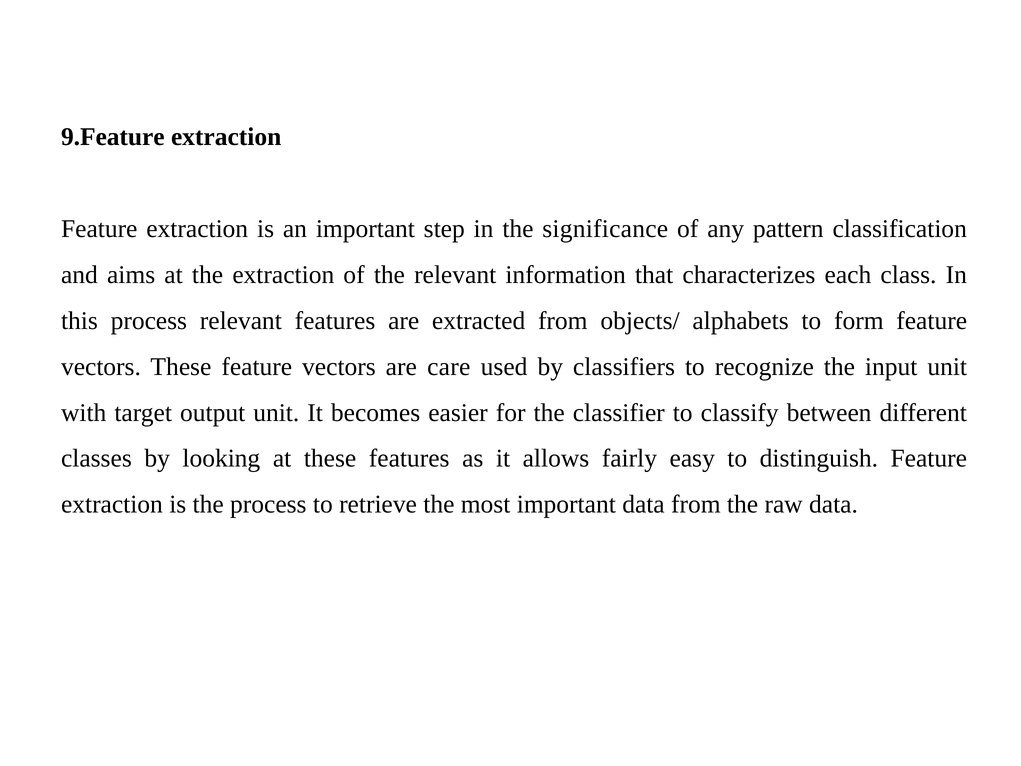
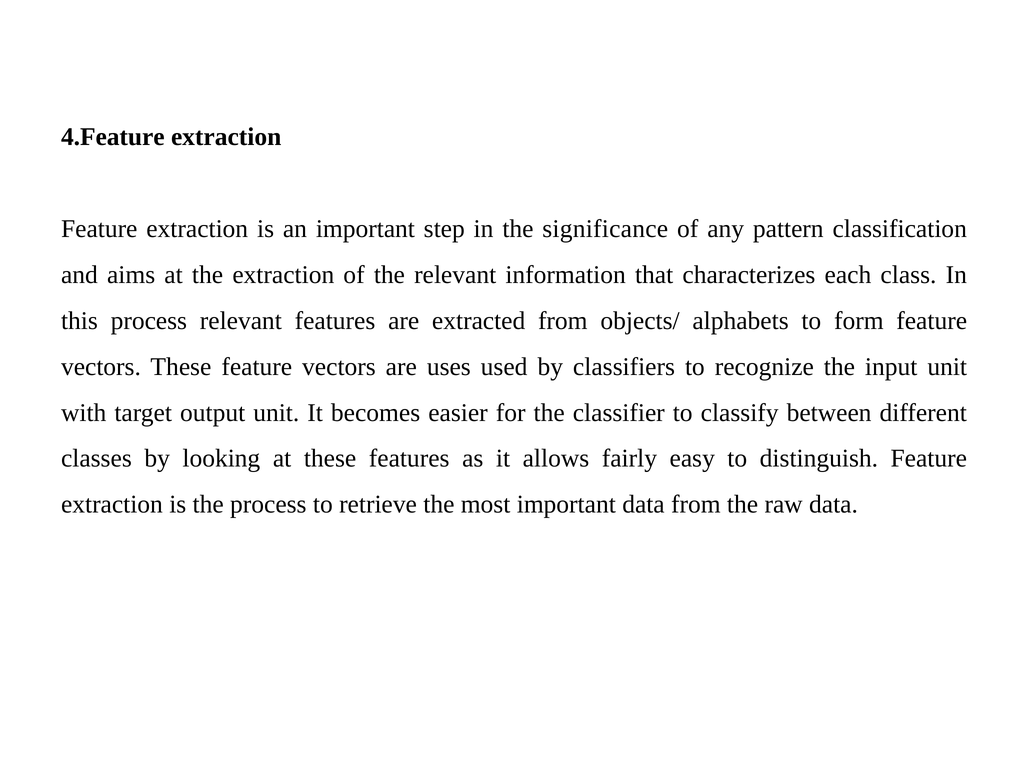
9.Feature: 9.Feature -> 4.Feature
care: care -> uses
